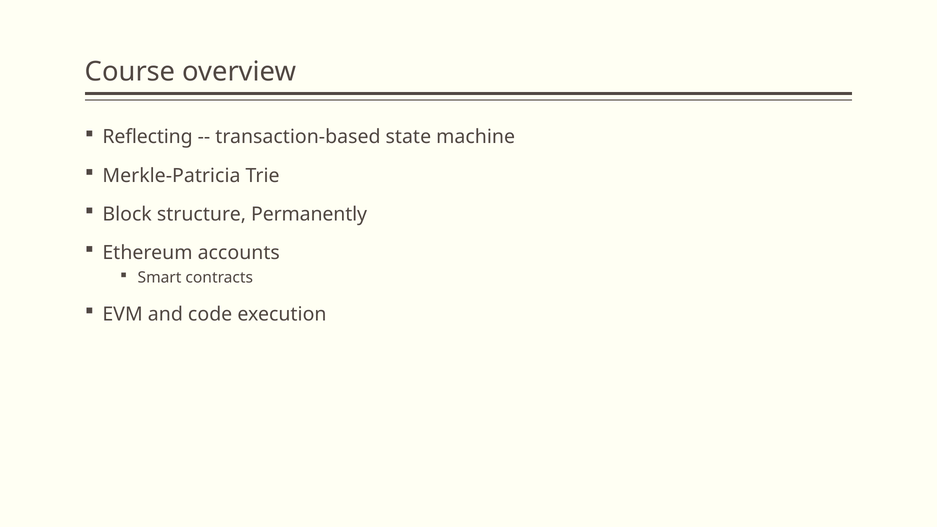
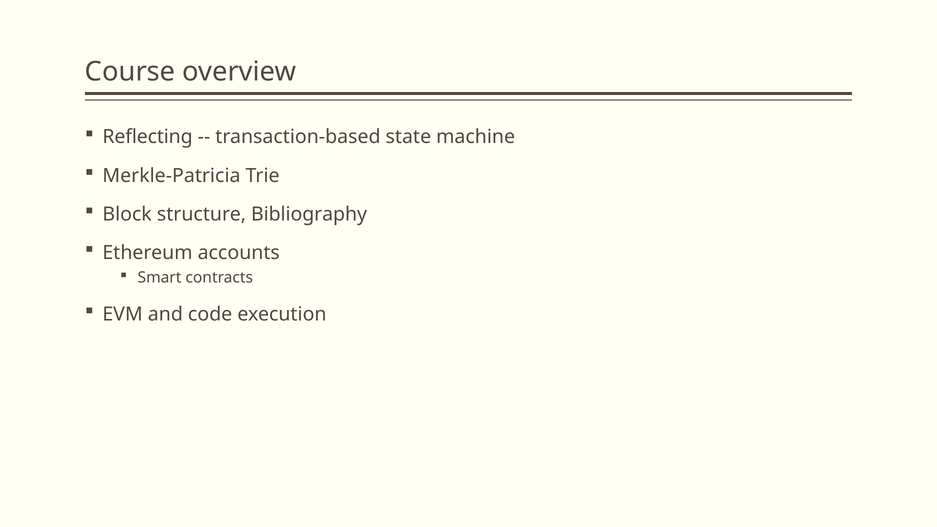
Permanently: Permanently -> Bibliography
